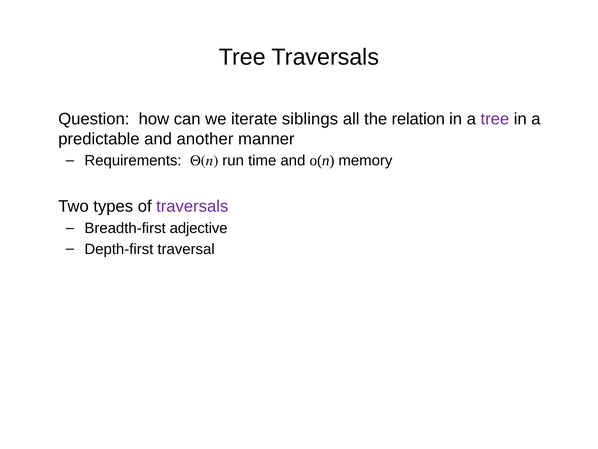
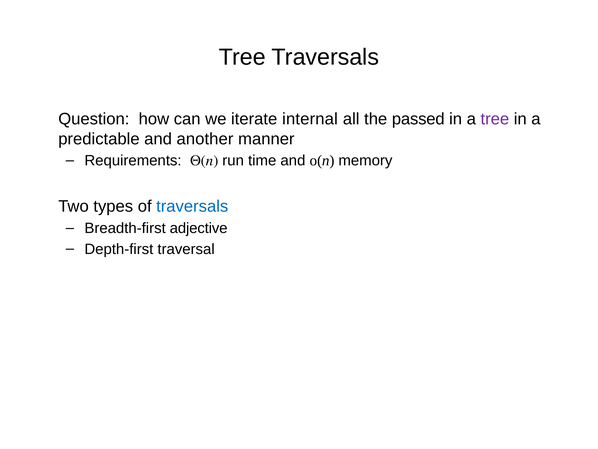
siblings: siblings -> internal
relation: relation -> passed
traversals at (192, 206) colour: purple -> blue
